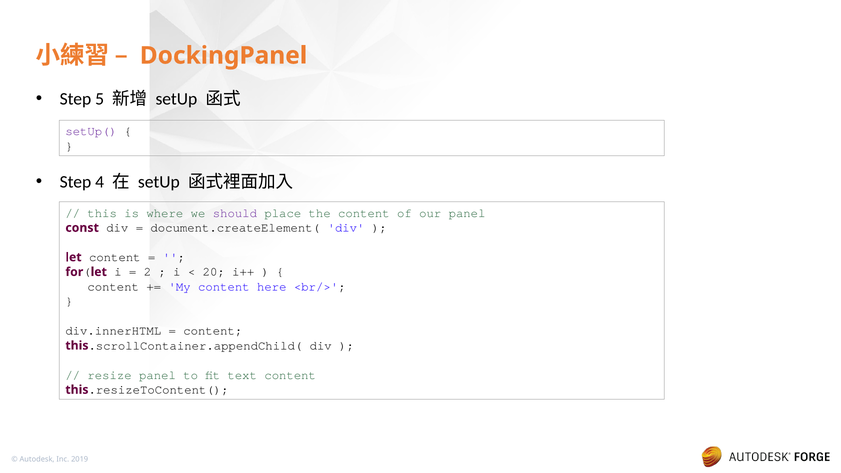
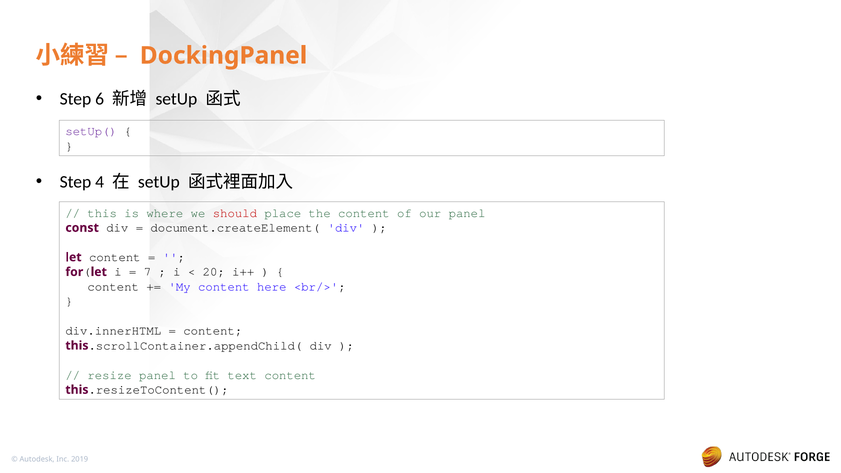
5: 5 -> 6
should colour: purple -> red
2: 2 -> 7
